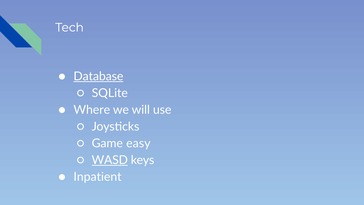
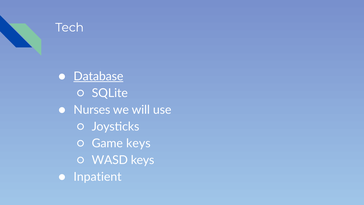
Where: Where -> Nurses
Game easy: easy -> keys
WASD underline: present -> none
